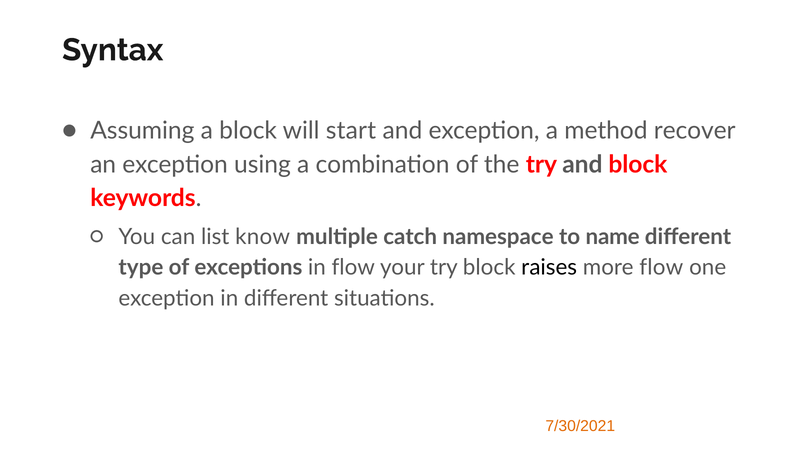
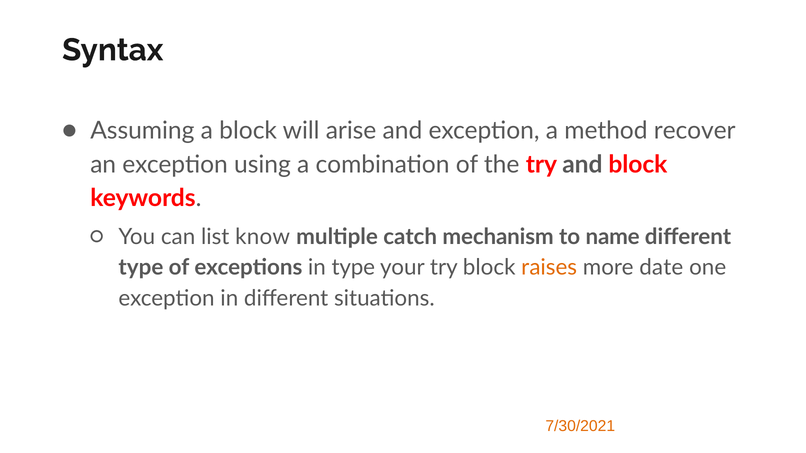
start: start -> arise
namespace: namespace -> mechanism
in flow: flow -> type
raises colour: black -> orange
more flow: flow -> date
